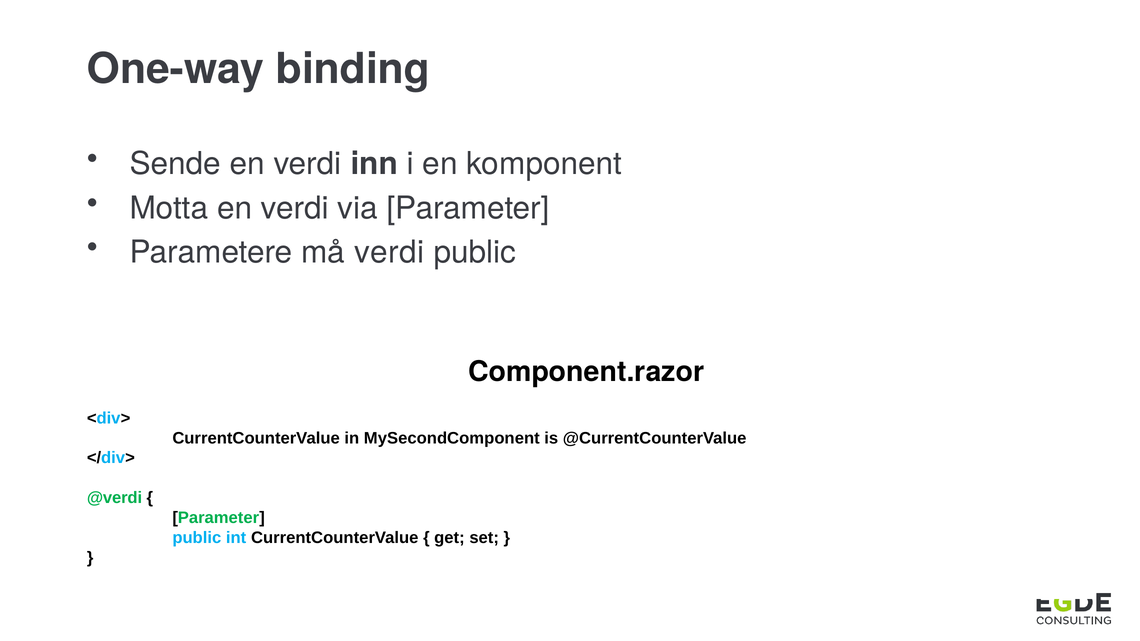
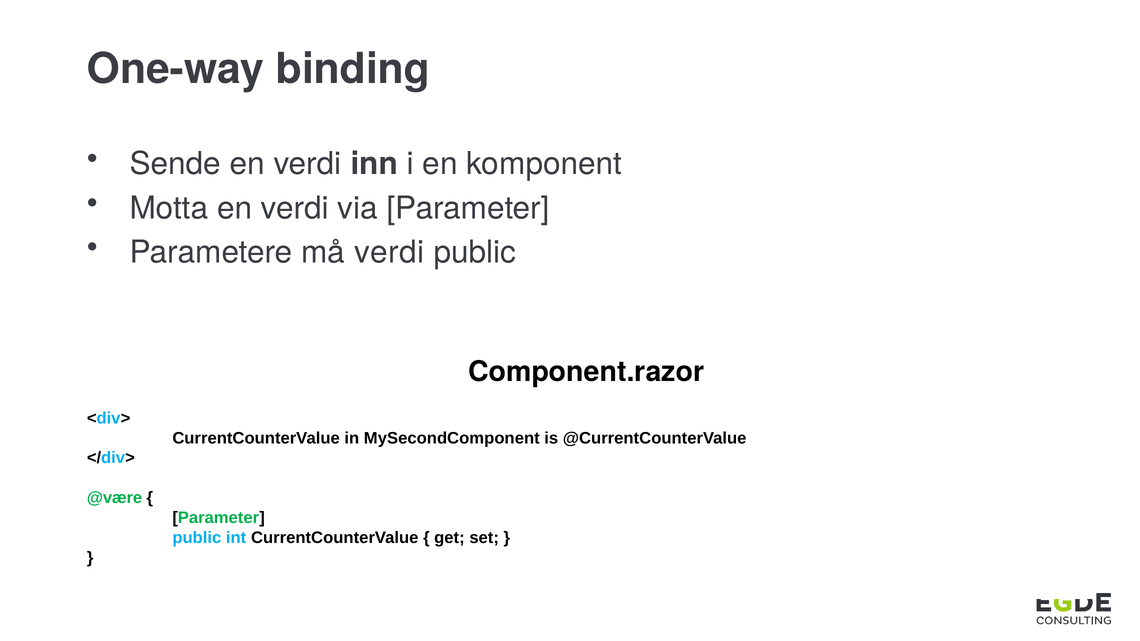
@verdi: @verdi -> @være
